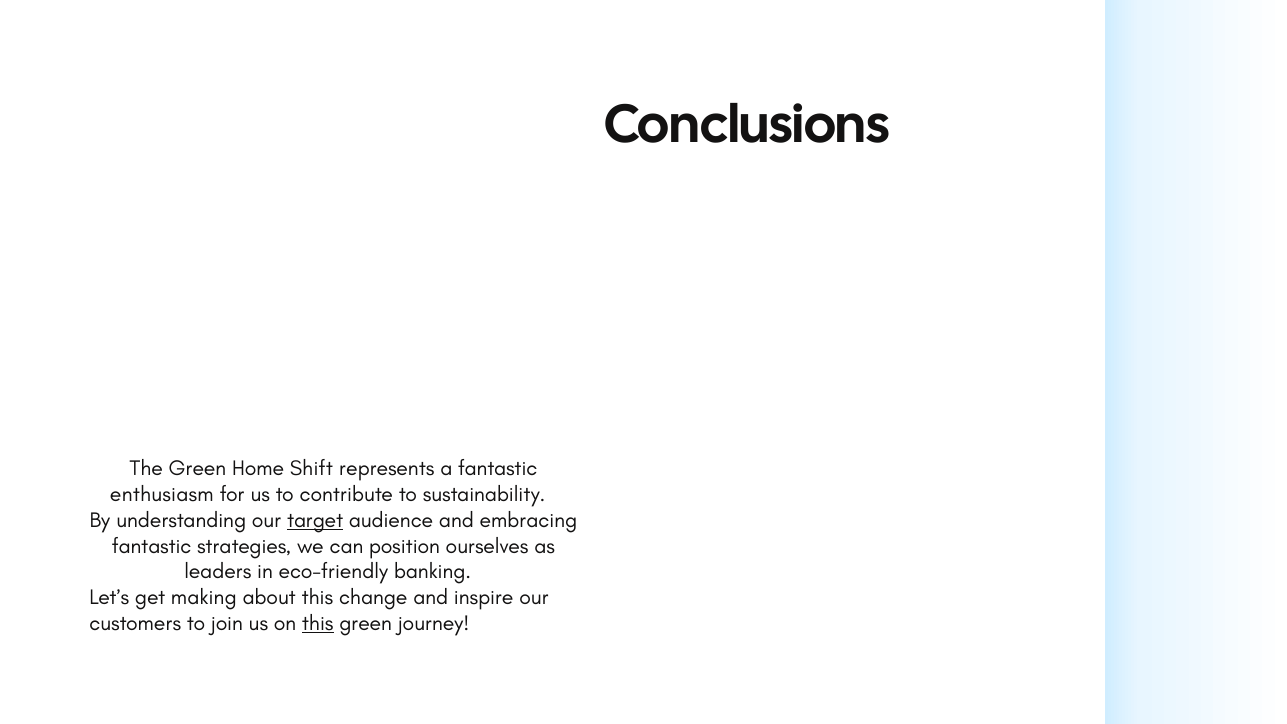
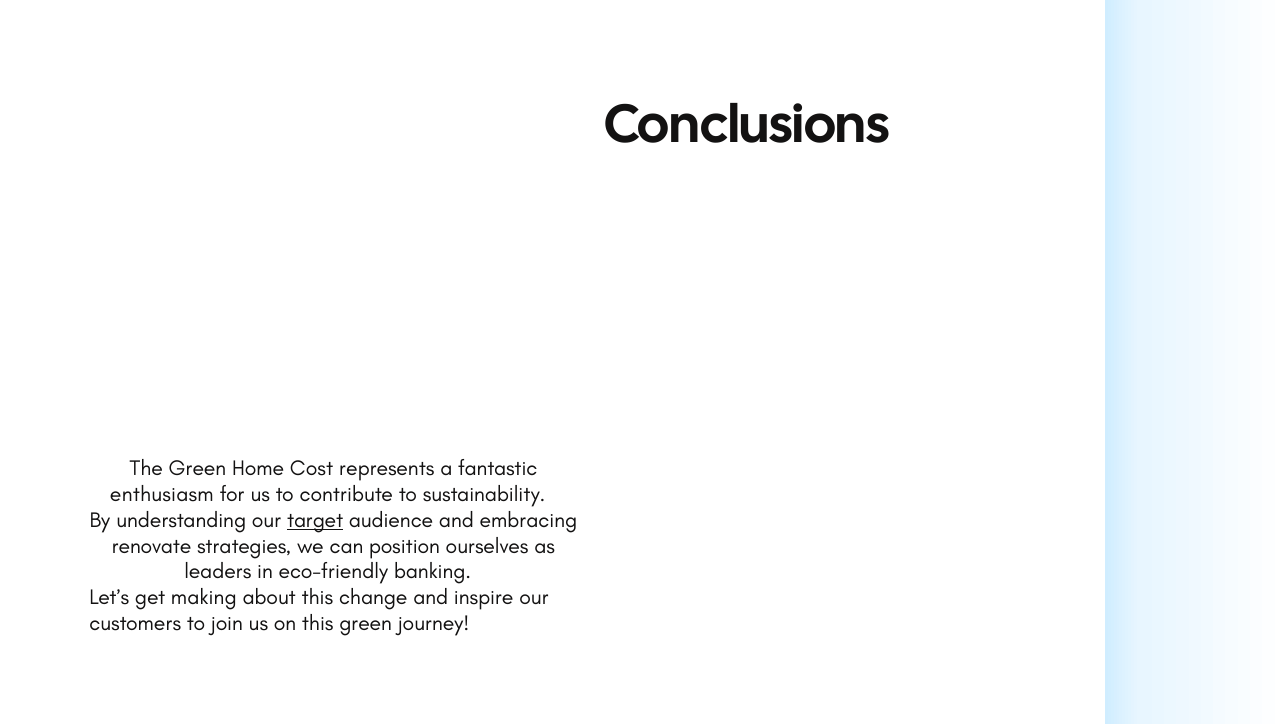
Shift: Shift -> Cost
fantastic at (152, 546): fantastic -> renovate
this at (318, 623) underline: present -> none
